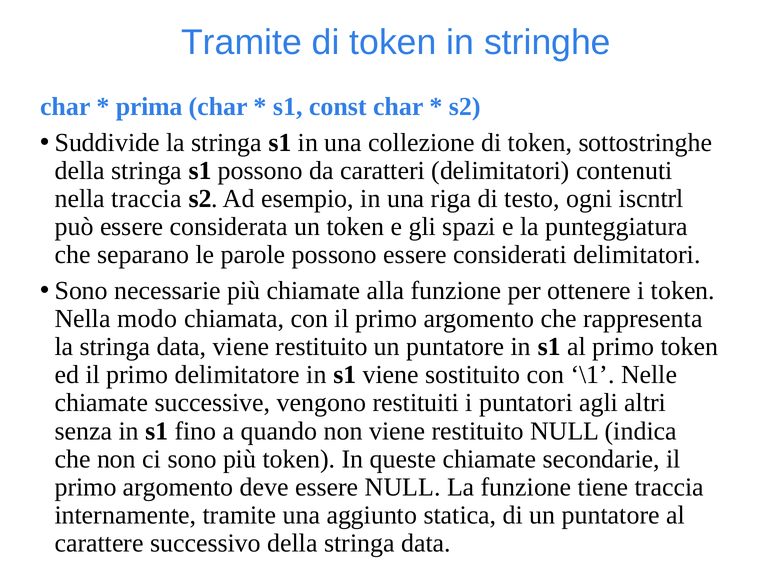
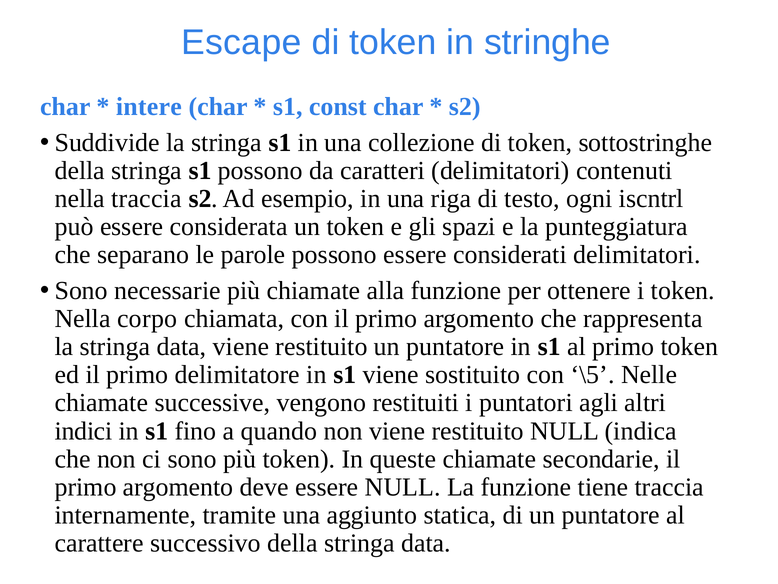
Tramite at (241, 42): Tramite -> Escape
prima: prima -> intere
modo: modo -> corpo
\1: \1 -> \5
senza: senza -> indici
